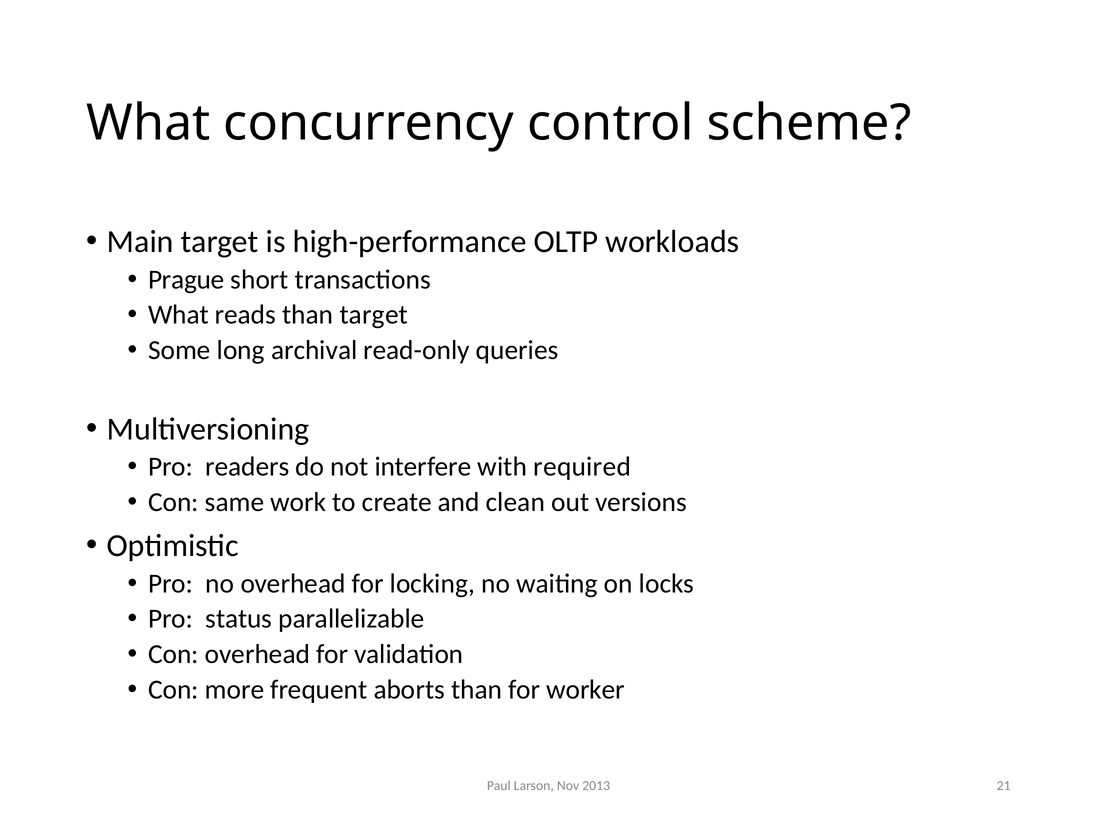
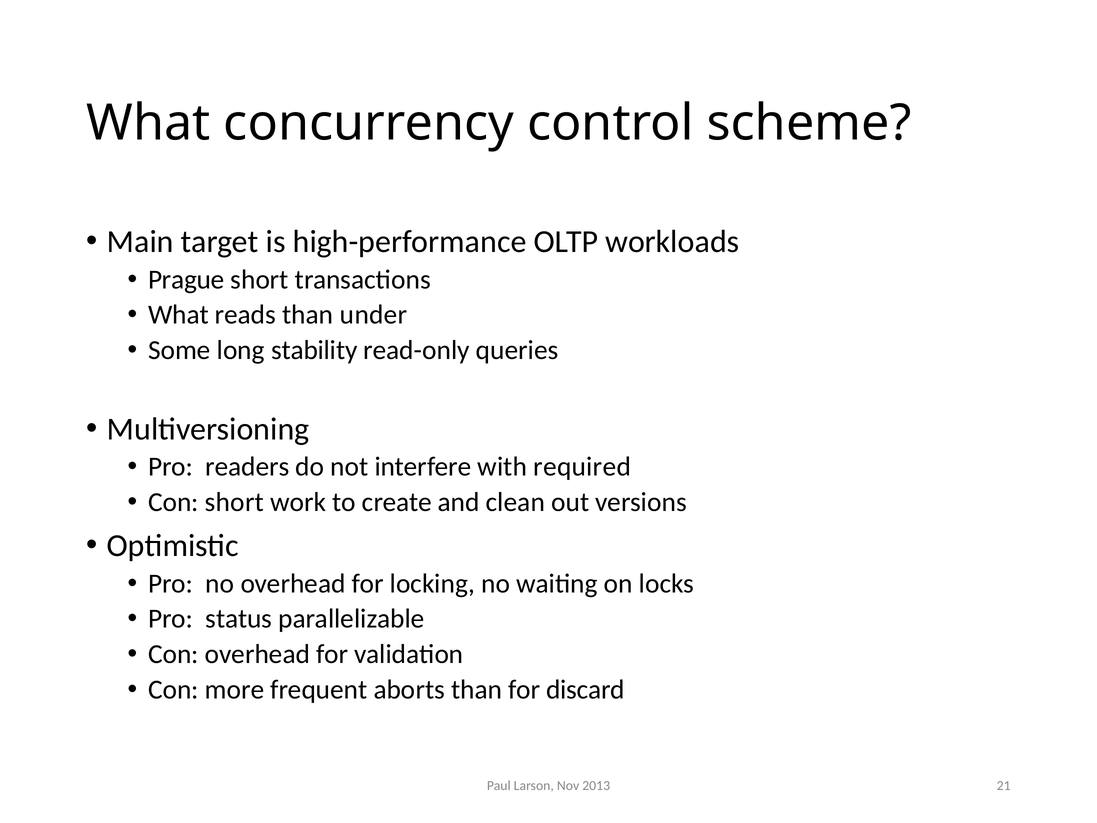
than target: target -> under
archival: archival -> stability
Con same: same -> short
worker: worker -> discard
